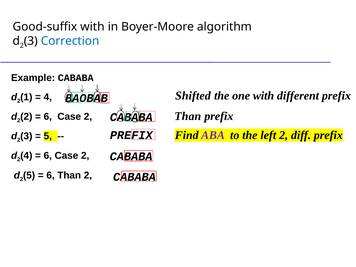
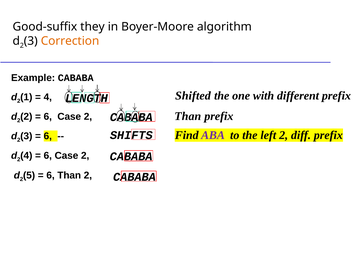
Good-suffix with: with -> they
Correction colour: blue -> orange
BAOBAB: BAOBAB -> LENGTH
PREFIX at (131, 135): PREFIX -> SHIFTS
5 at (48, 136): 5 -> 6
